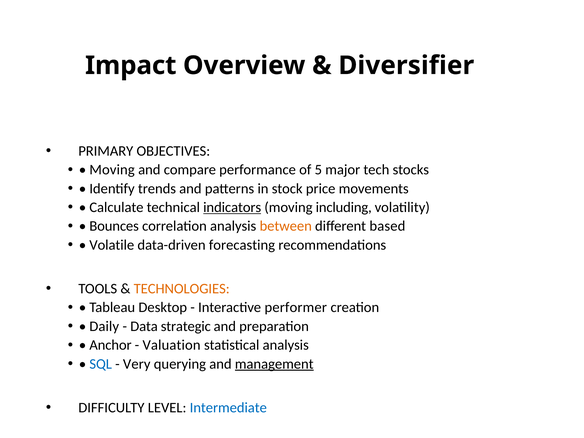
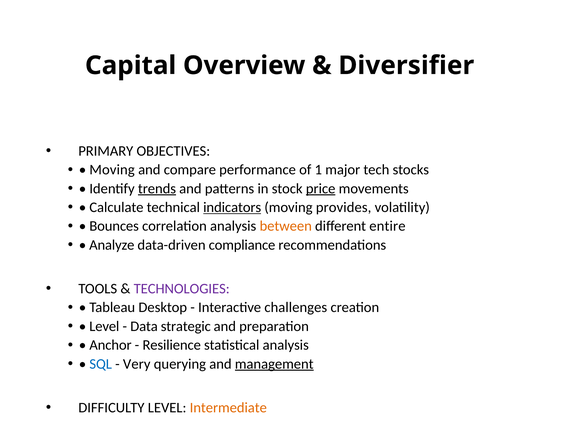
Impact: Impact -> Capital
5: 5 -> 1
trends underline: none -> present
price underline: none -> present
including: including -> provides
based: based -> entire
Volatile: Volatile -> Analyze
forecasting: forecasting -> compliance
TECHNOLOGIES colour: orange -> purple
performer: performer -> challenges
Daily at (104, 326): Daily -> Level
Valuation: Valuation -> Resilience
Intermediate colour: blue -> orange
